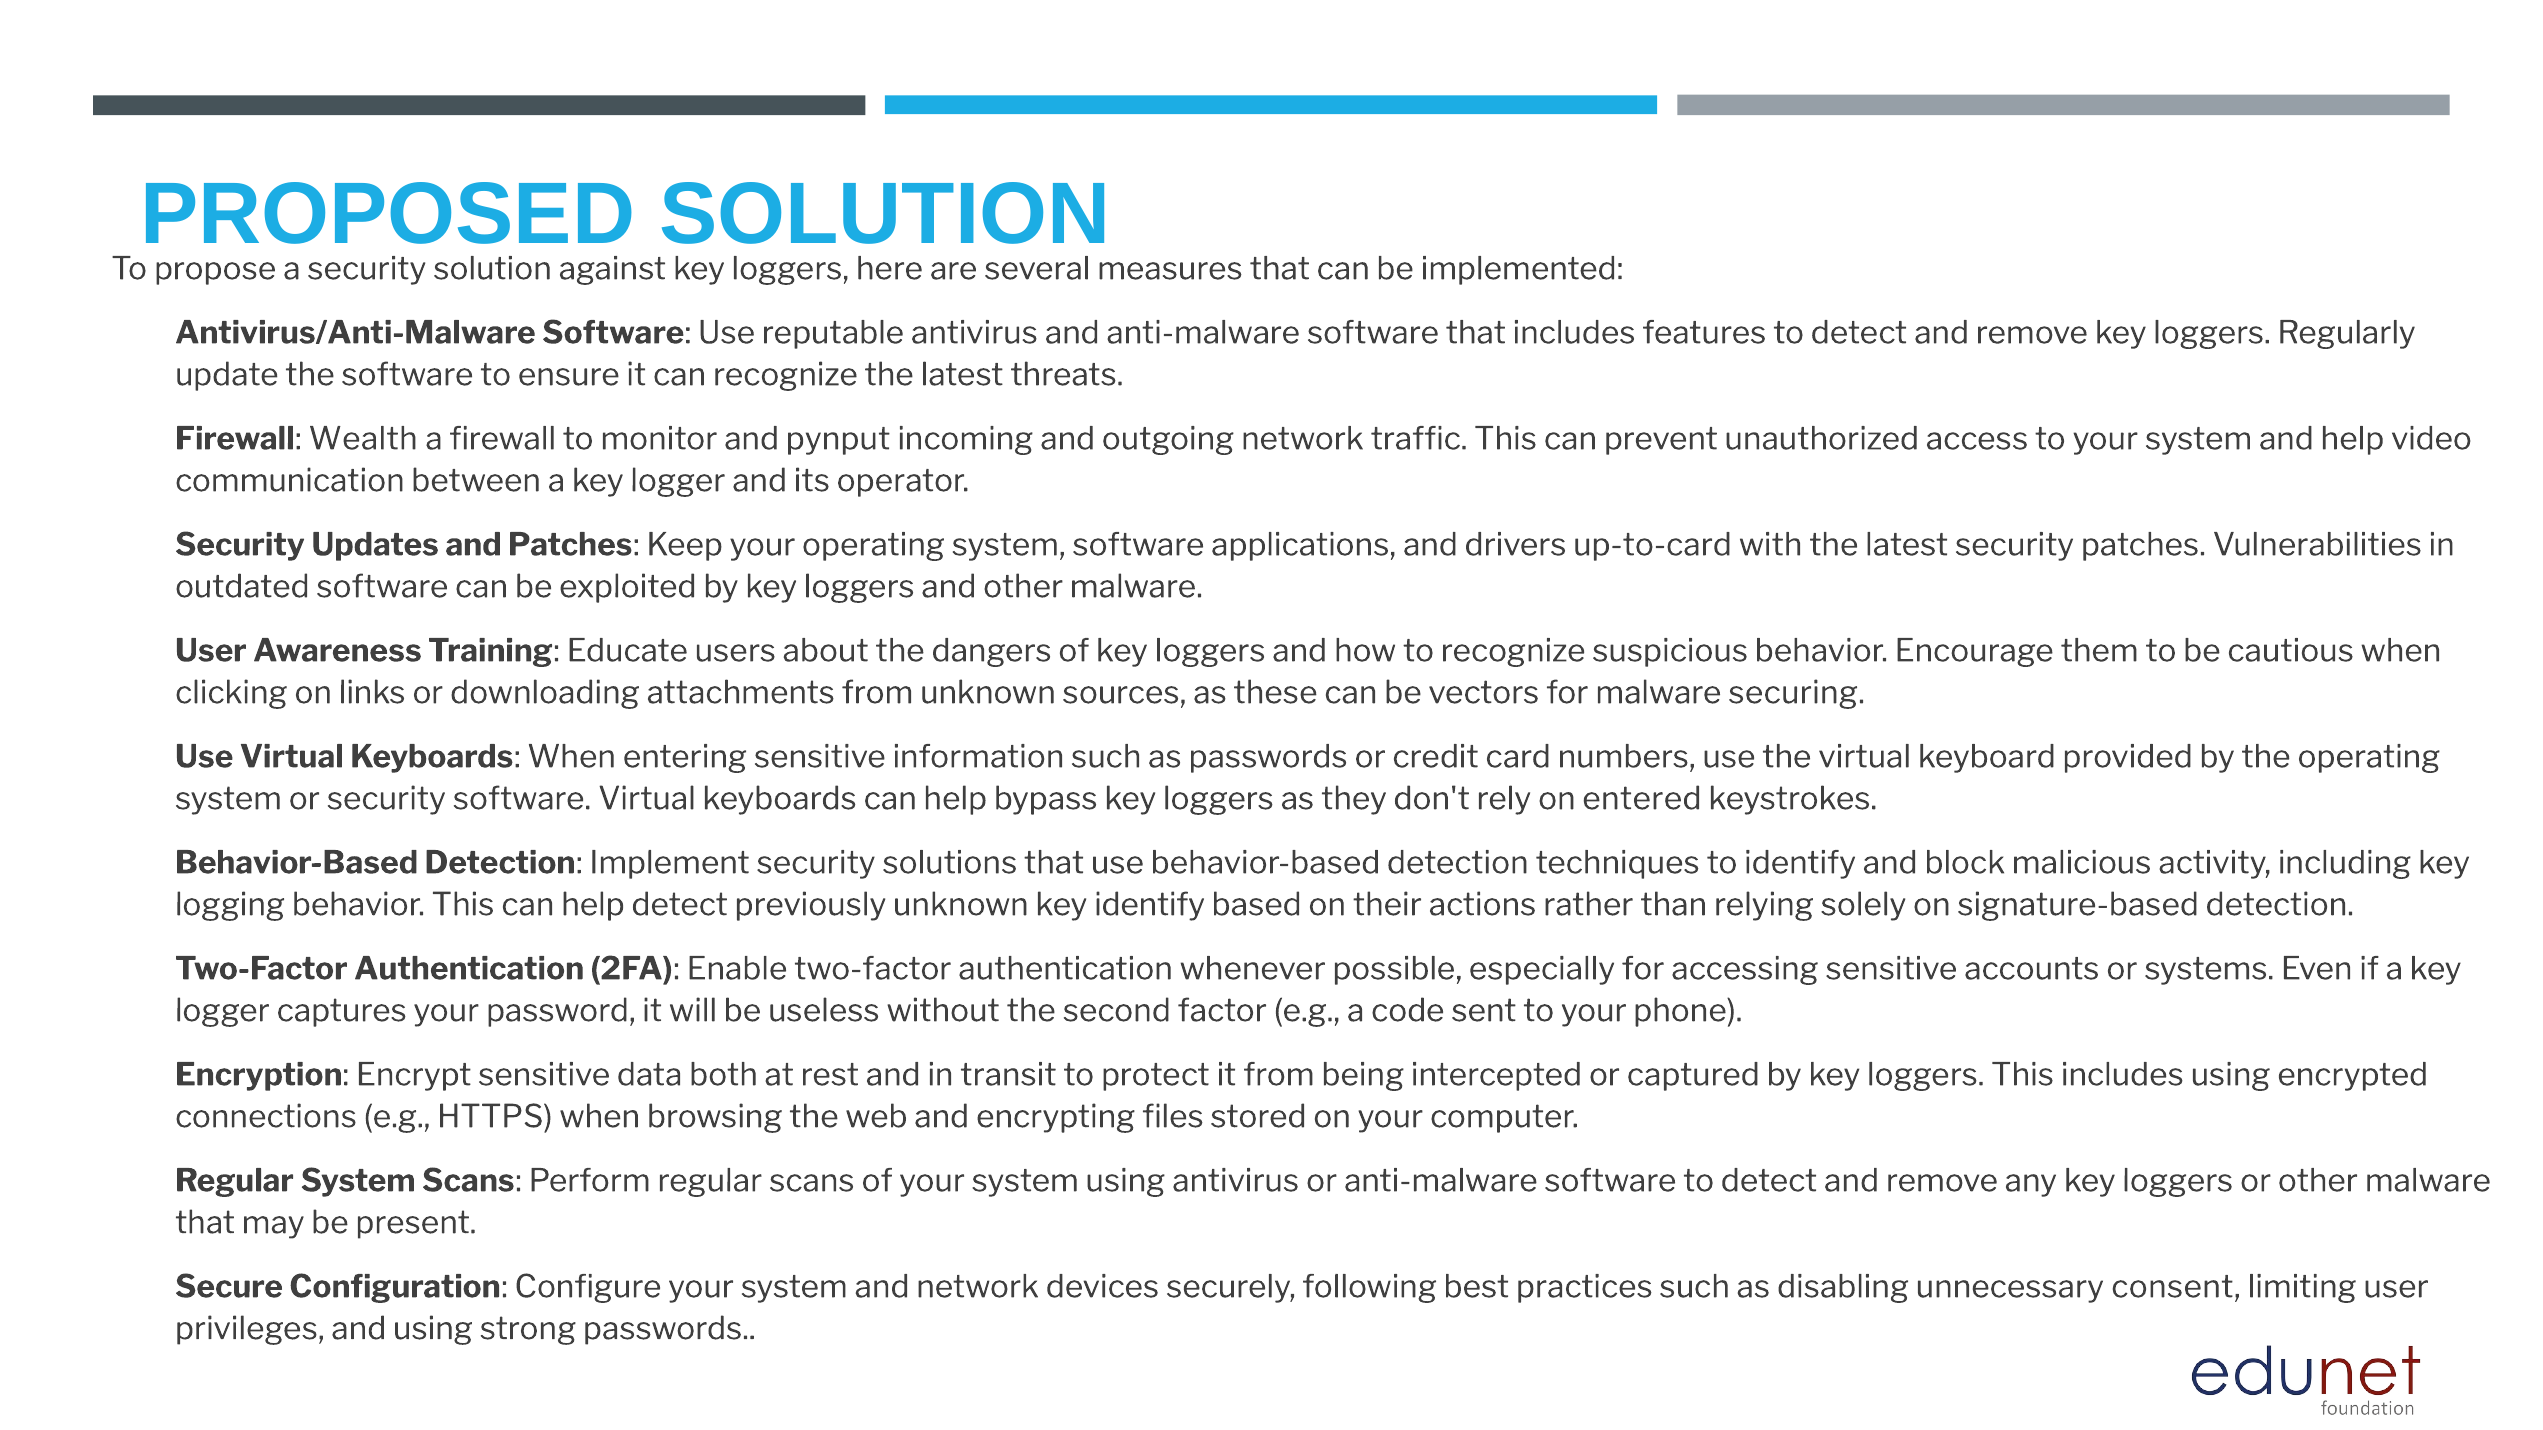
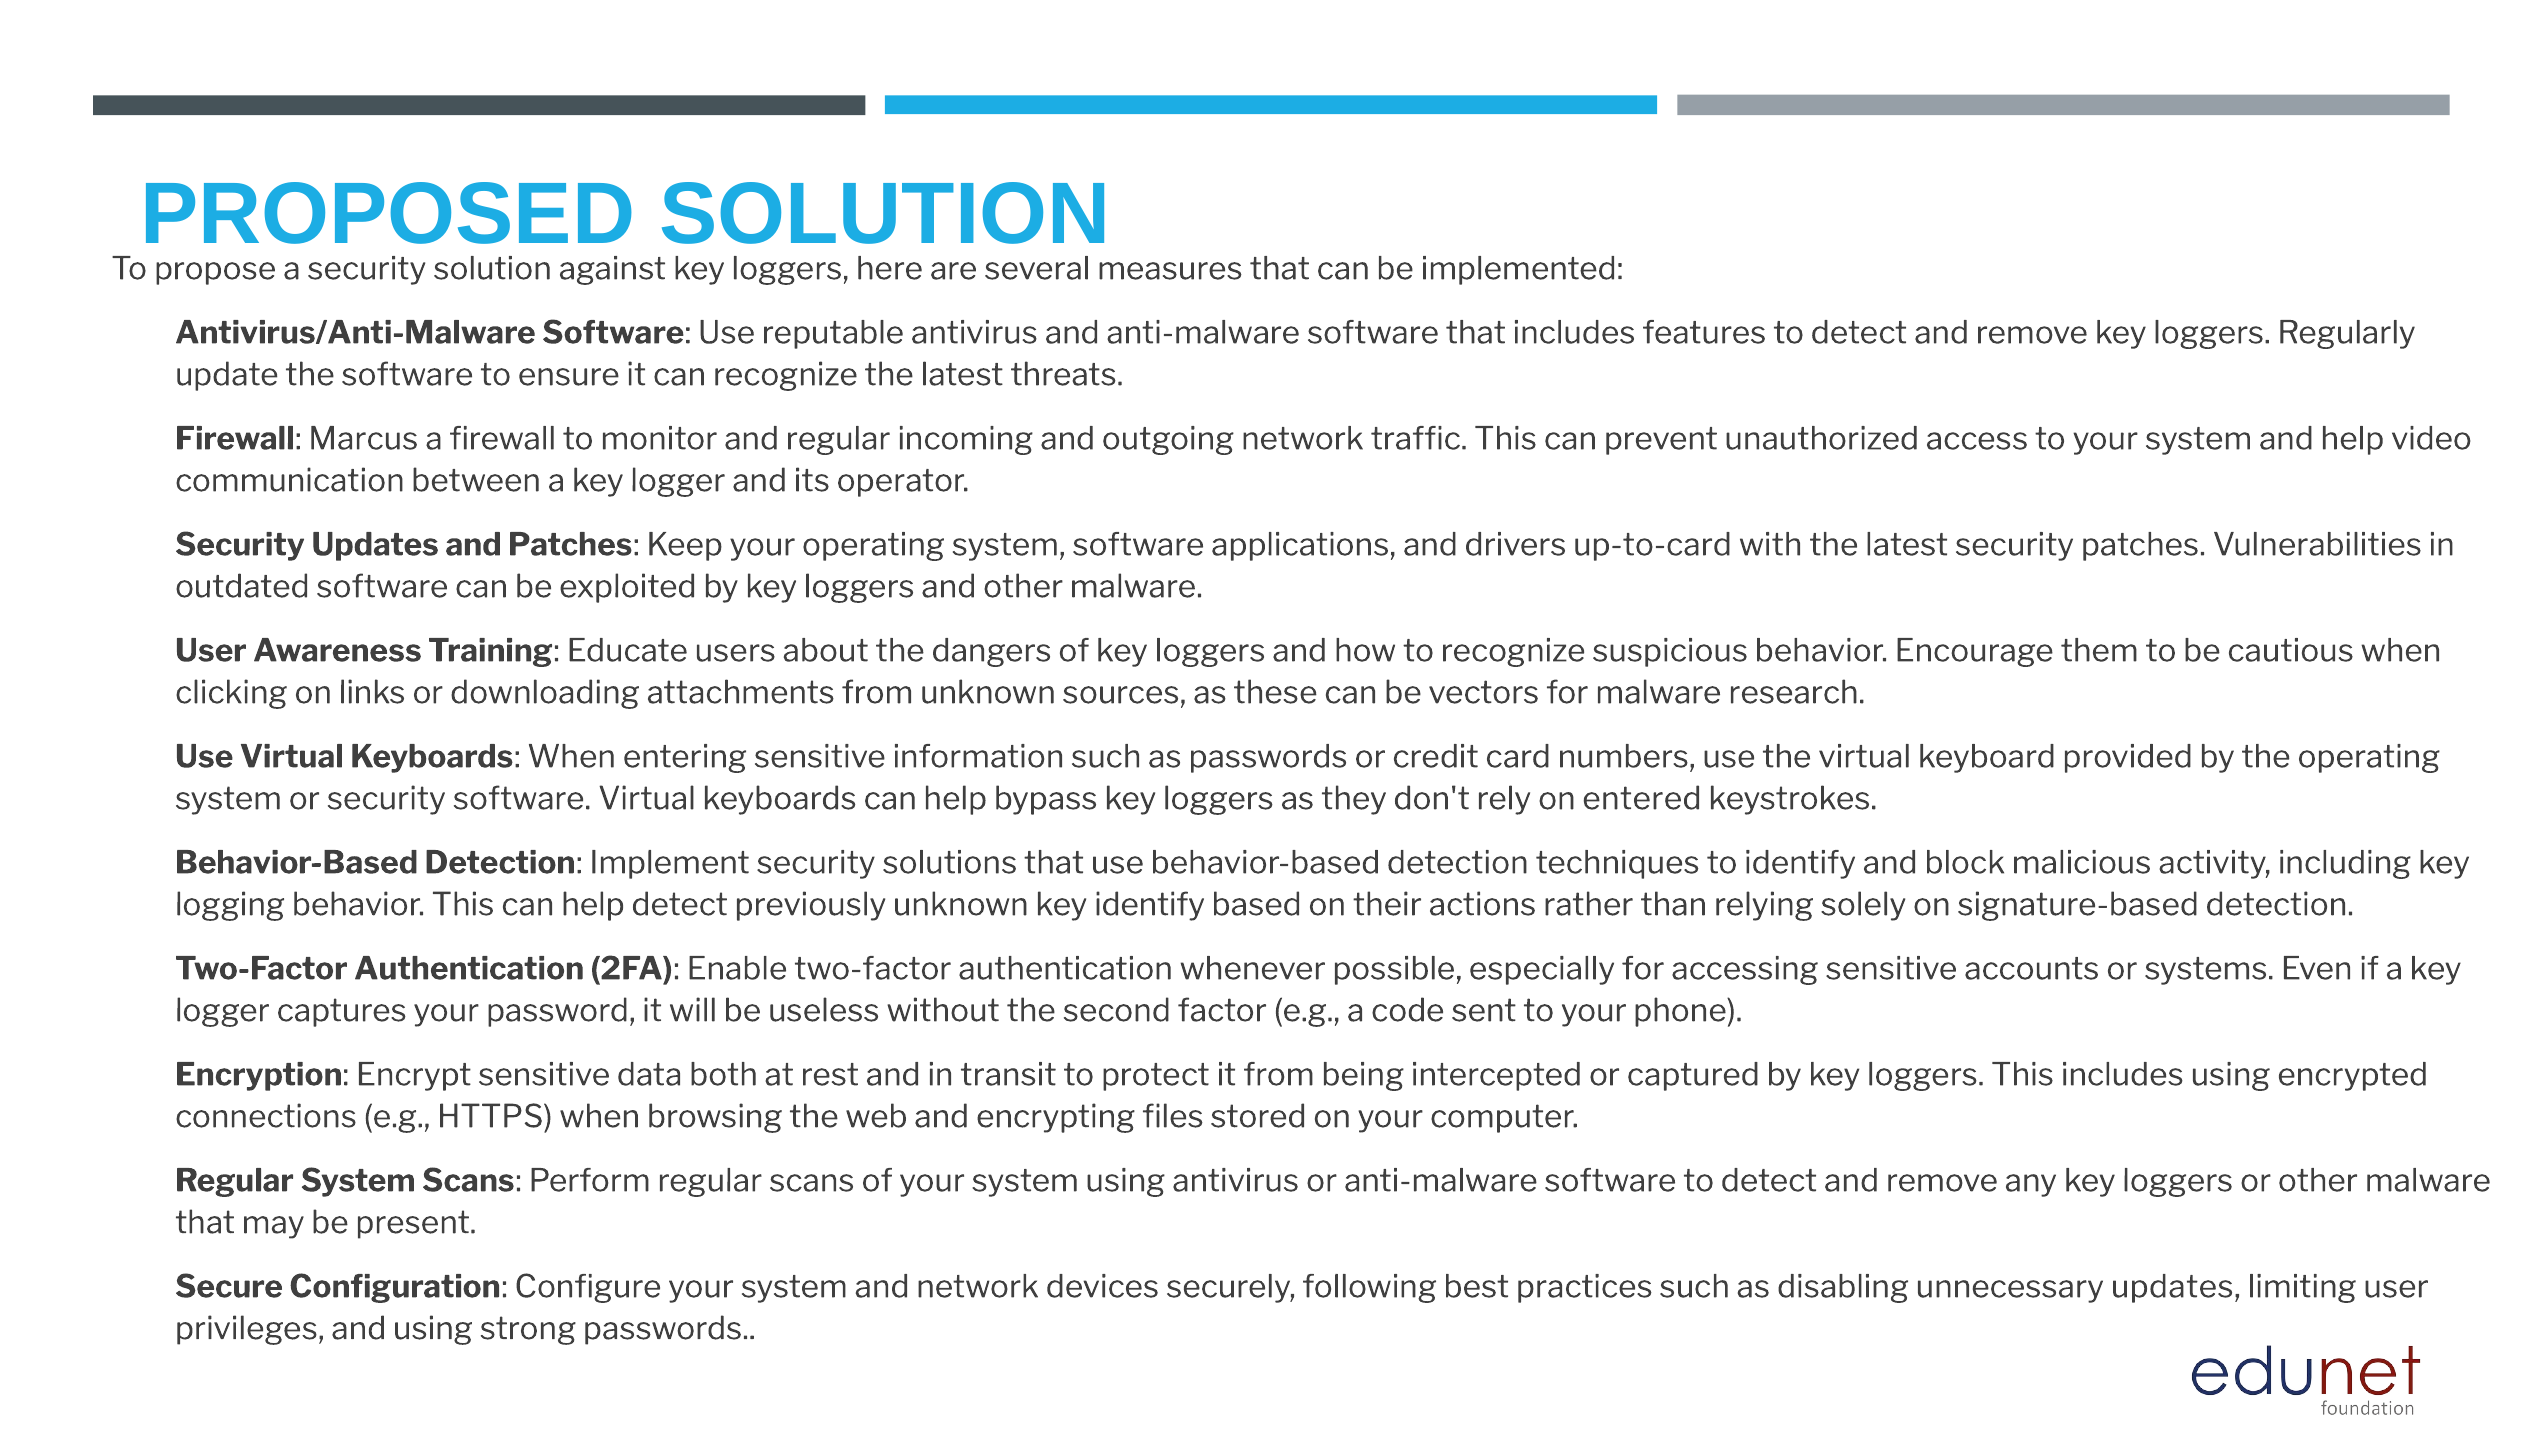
Wealth: Wealth -> Marcus
and pynput: pynput -> regular
securing: securing -> research
unnecessary consent: consent -> updates
